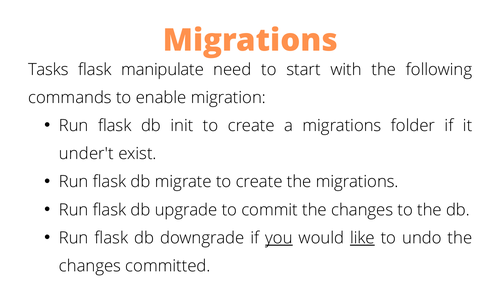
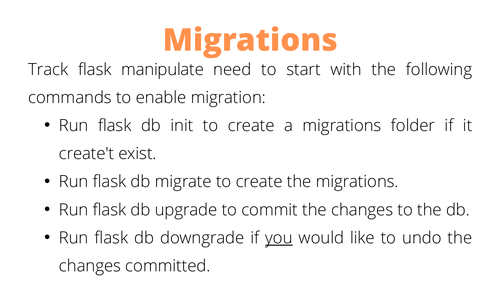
Tasks: Tasks -> Track
under't: under't -> create't
like underline: present -> none
